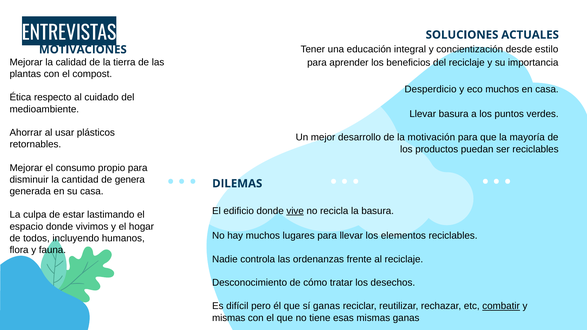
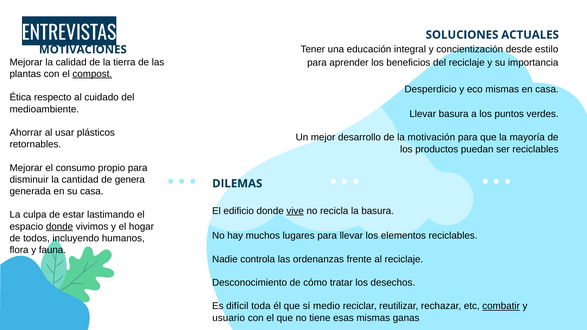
compost underline: none -> present
eco muchos: muchos -> mismas
donde at (59, 227) underline: none -> present
pero: pero -> toda
sí ganas: ganas -> medio
mismas at (229, 318): mismas -> usuario
